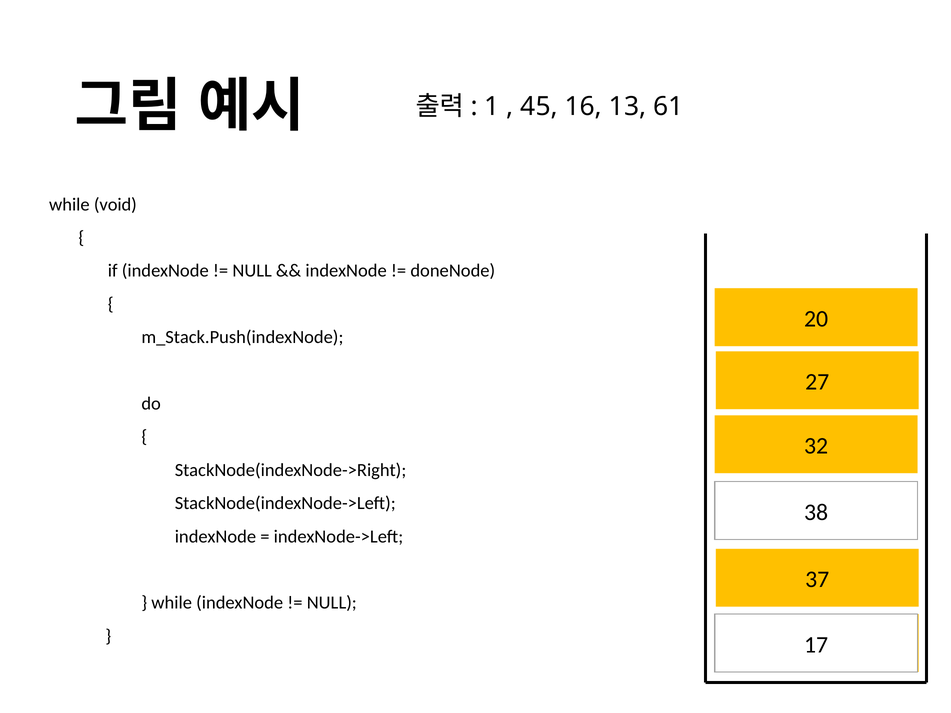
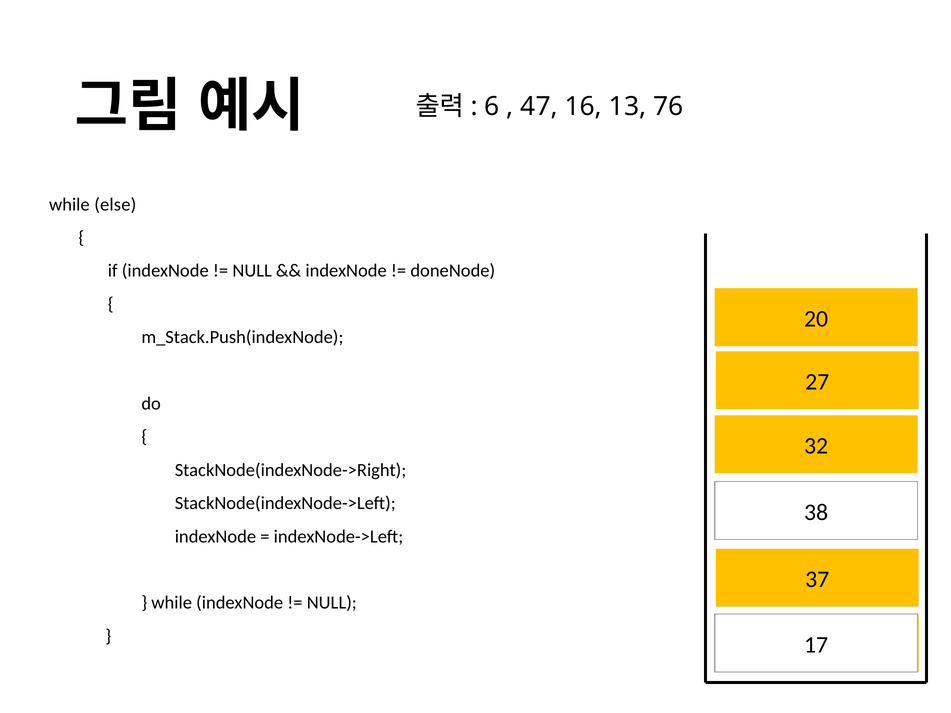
1: 1 -> 6
45: 45 -> 47
61: 61 -> 76
void: void -> else
